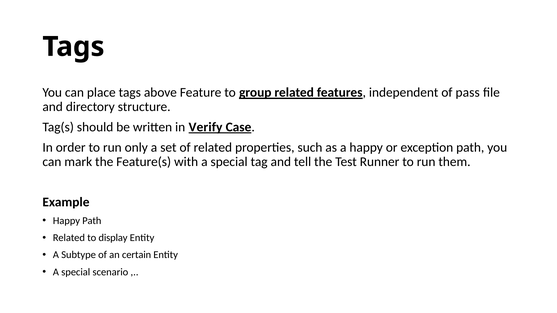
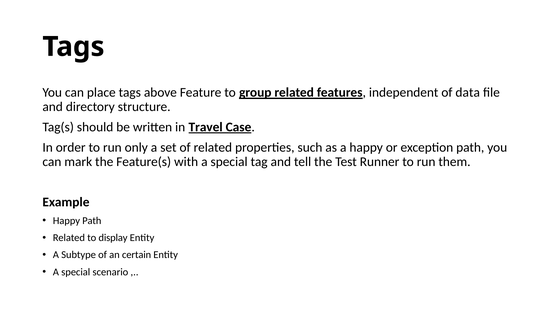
pass: pass -> data
Verify: Verify -> Travel
